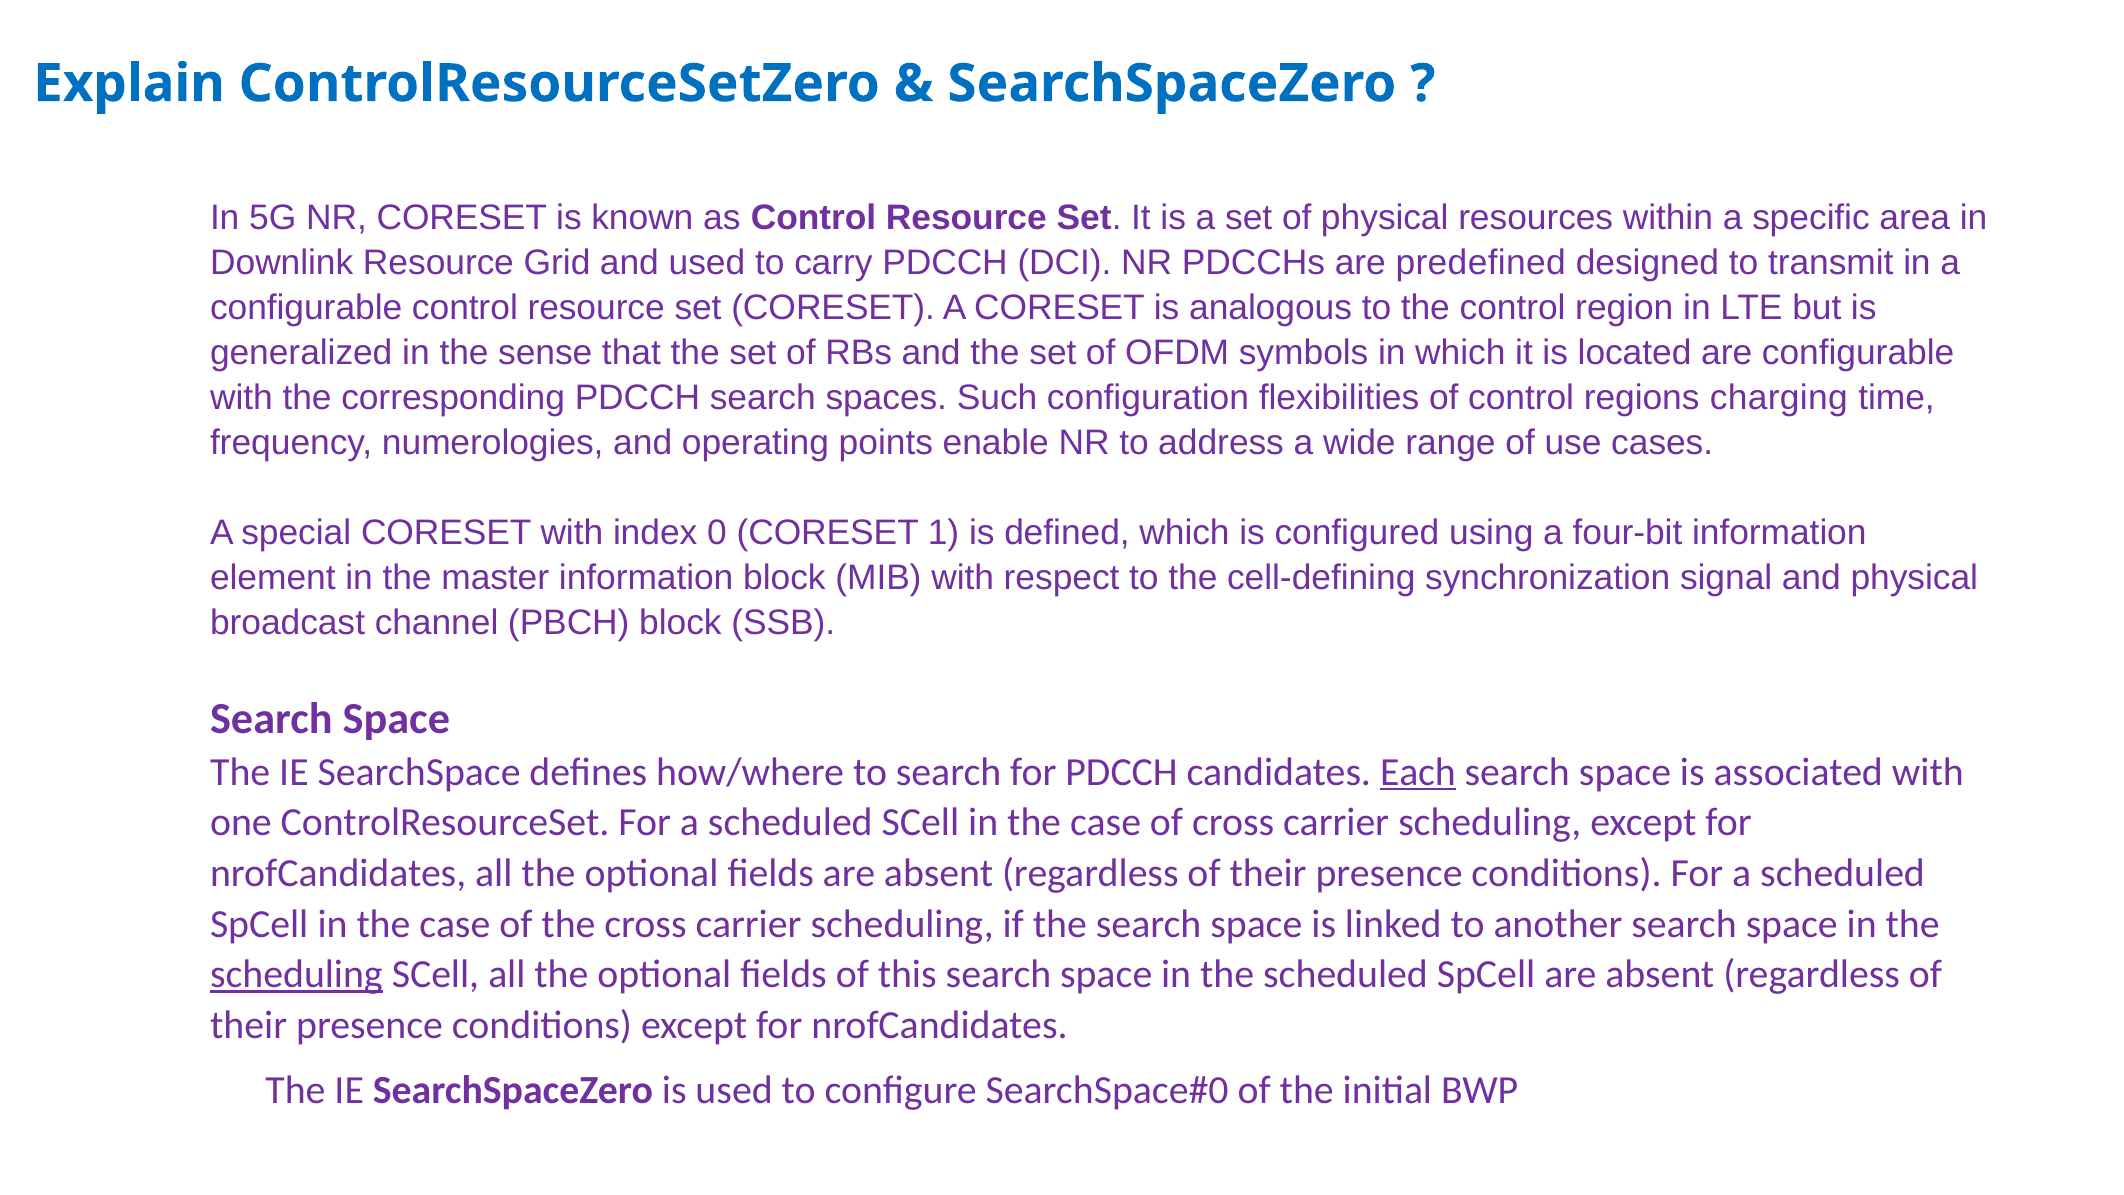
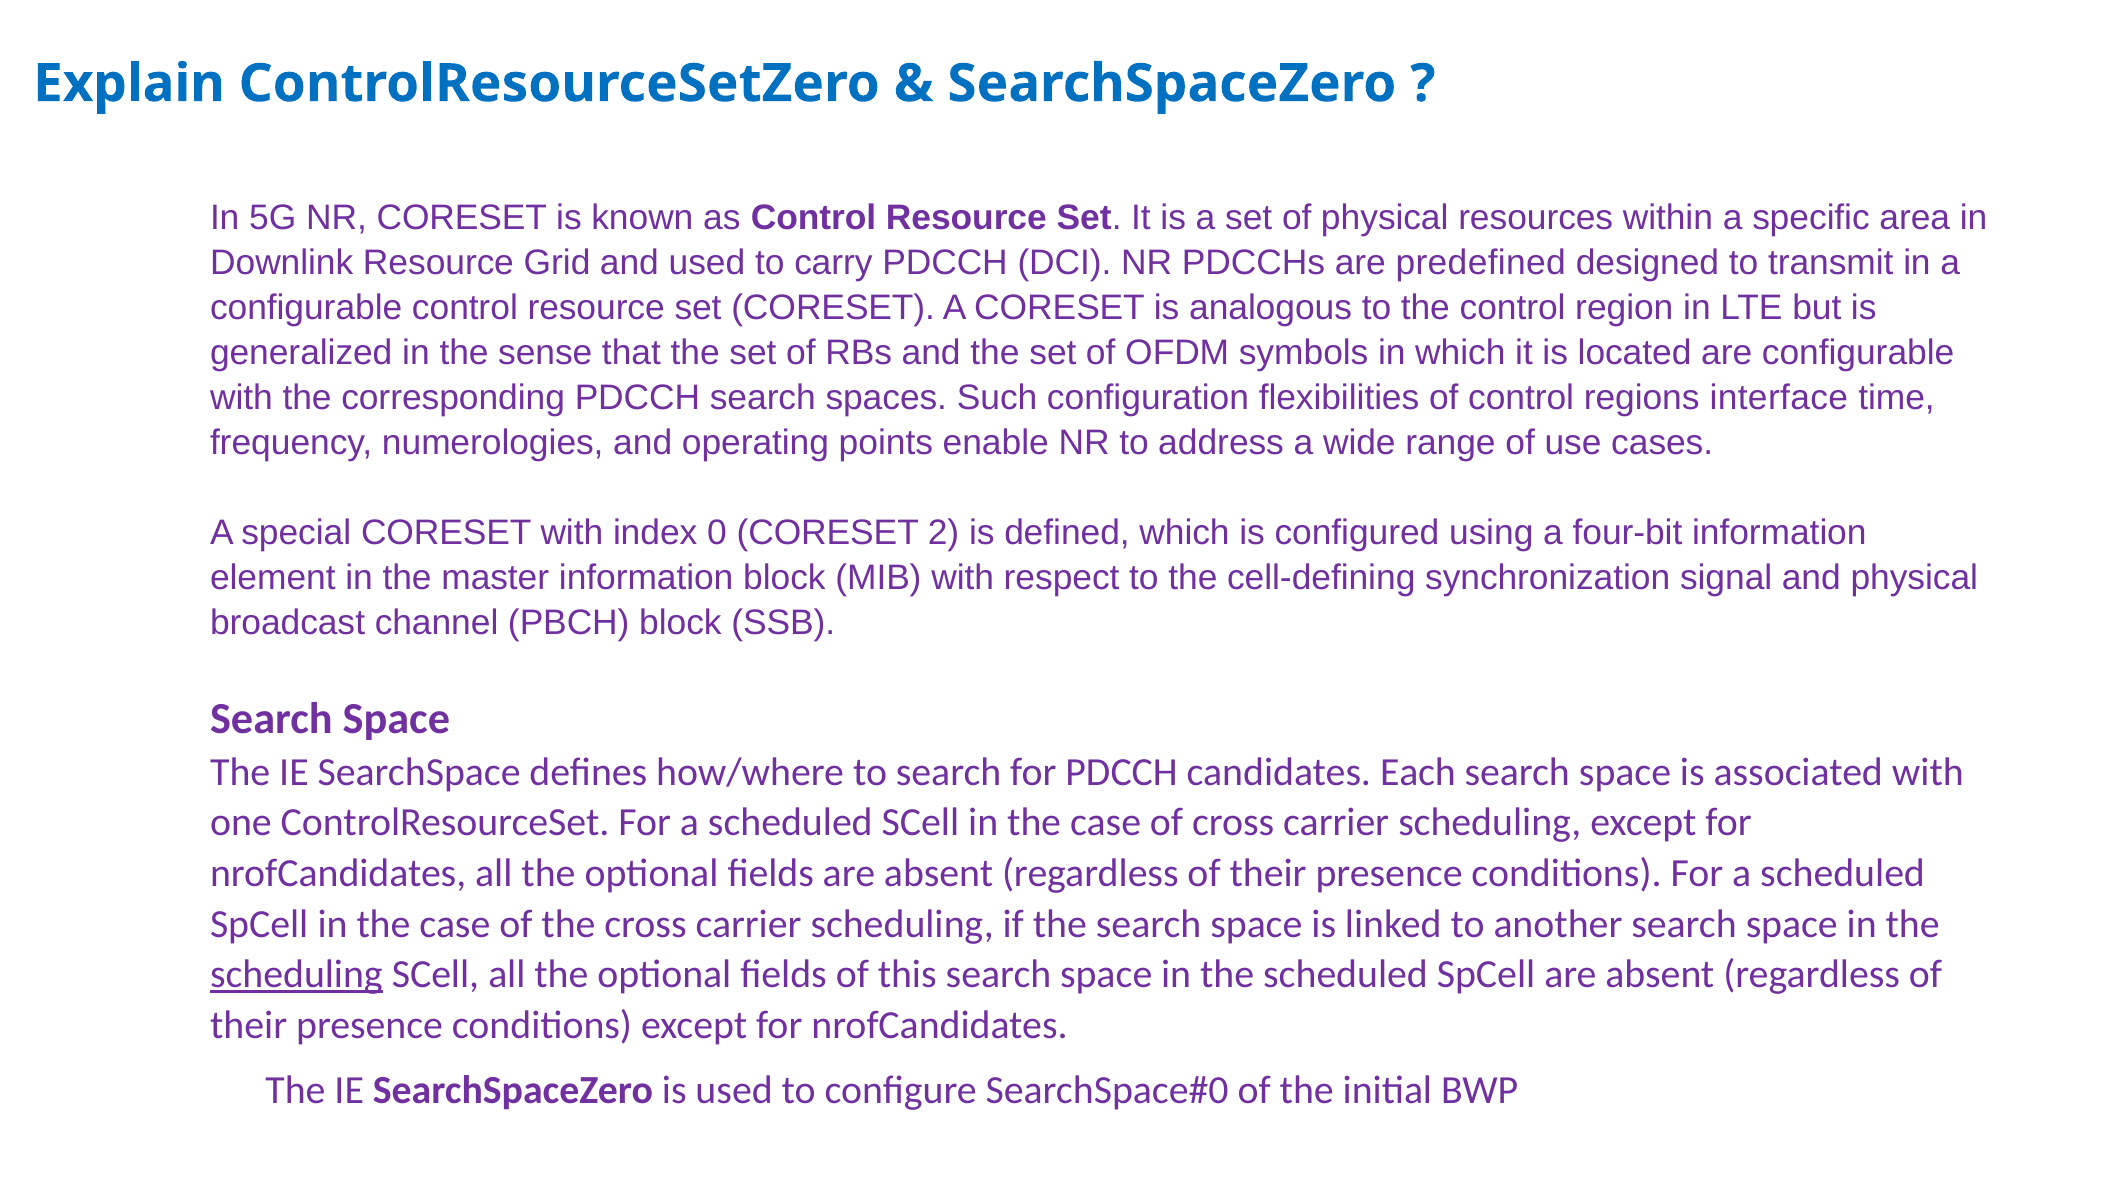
charging: charging -> interface
1: 1 -> 2
Each underline: present -> none
